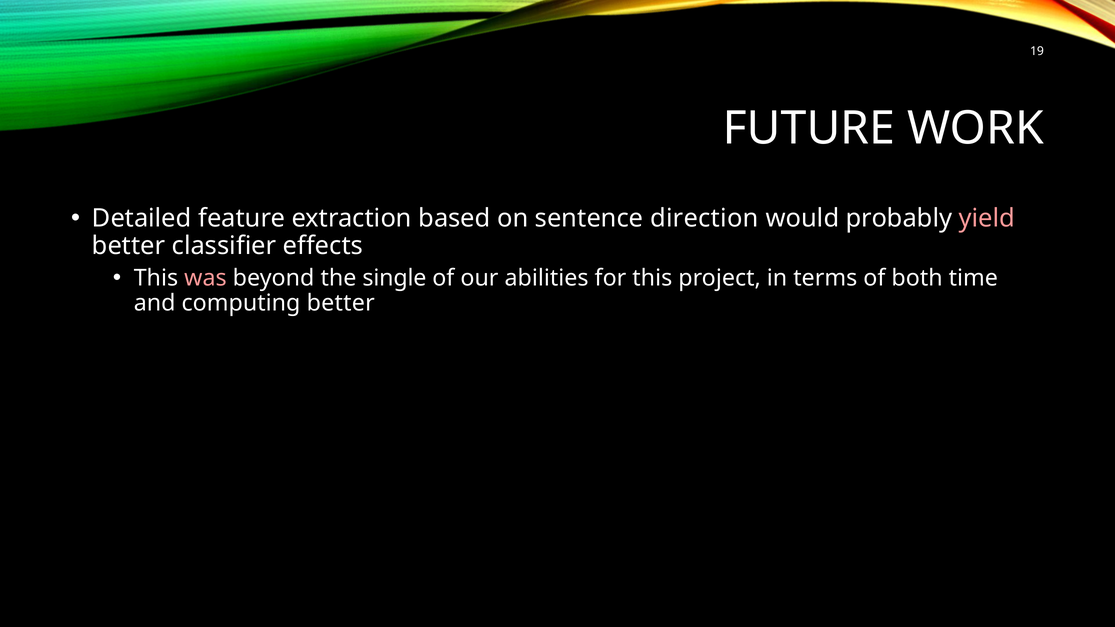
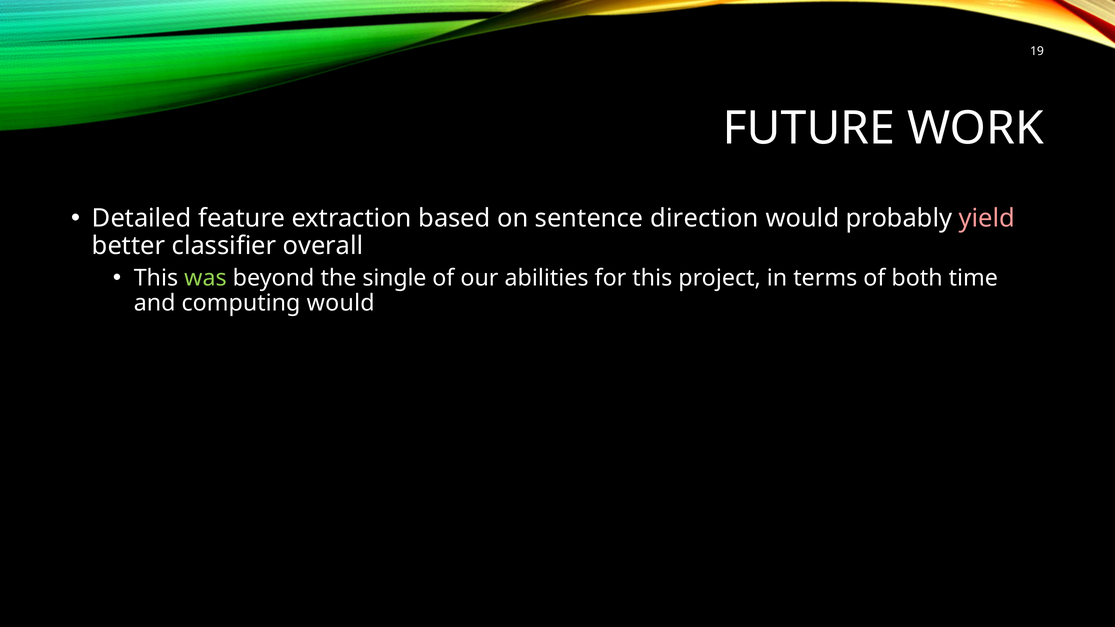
effects: effects -> overall
was colour: pink -> light green
computing better: better -> would
